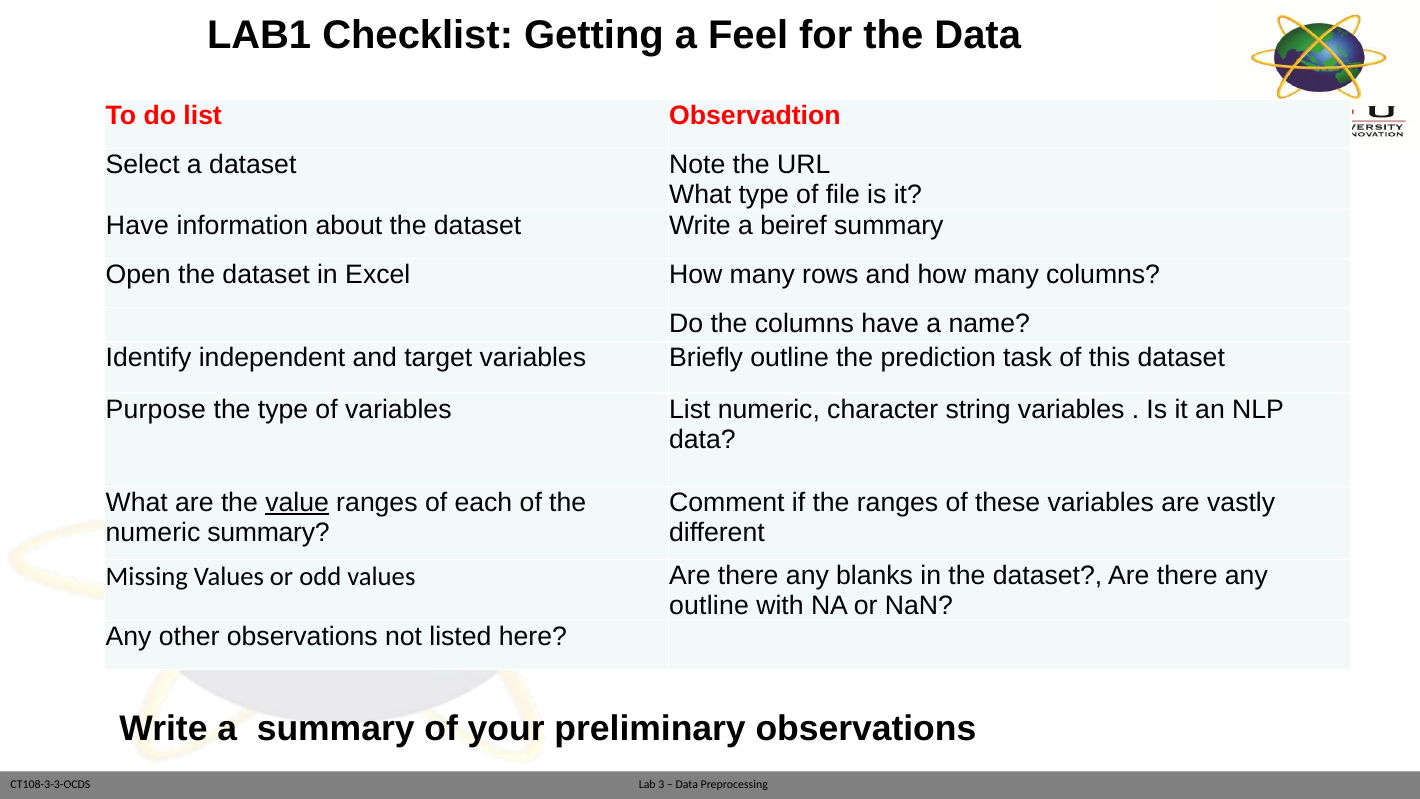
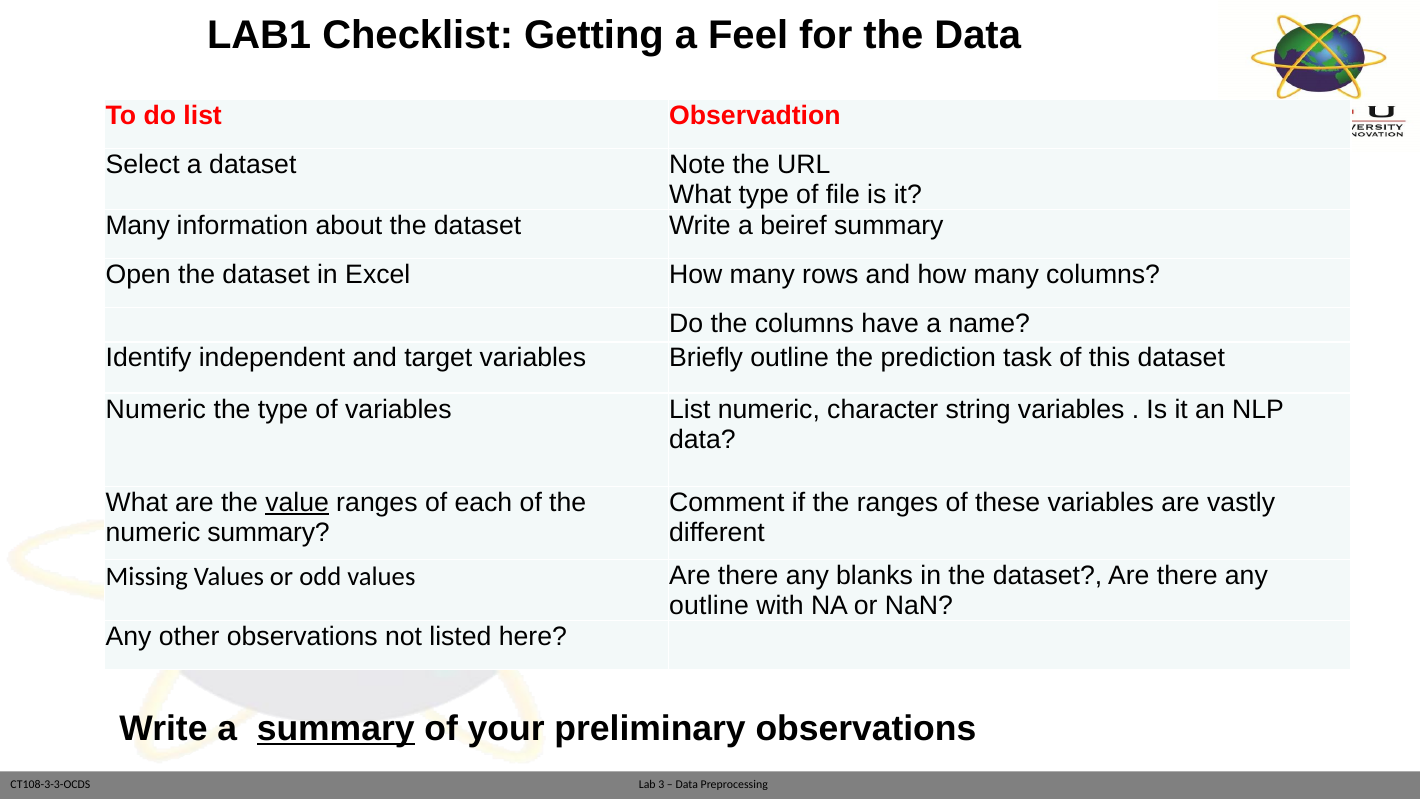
Have at (137, 226): Have -> Many
Purpose at (156, 409): Purpose -> Numeric
summary at (336, 728) underline: none -> present
